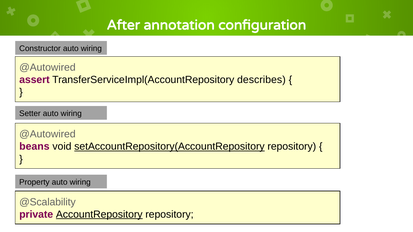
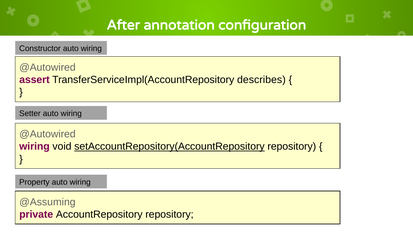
beans at (34, 147): beans -> wiring
@Scalability: @Scalability -> @Assuming
AccountRepository underline: present -> none
